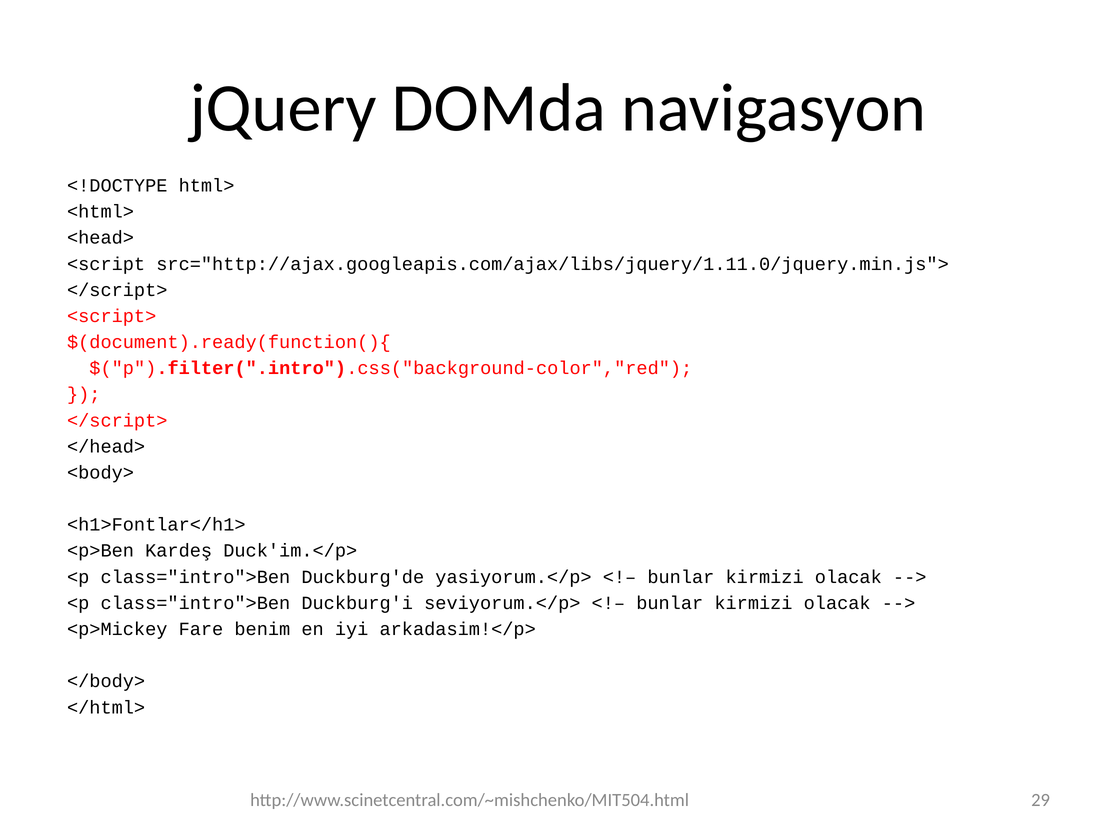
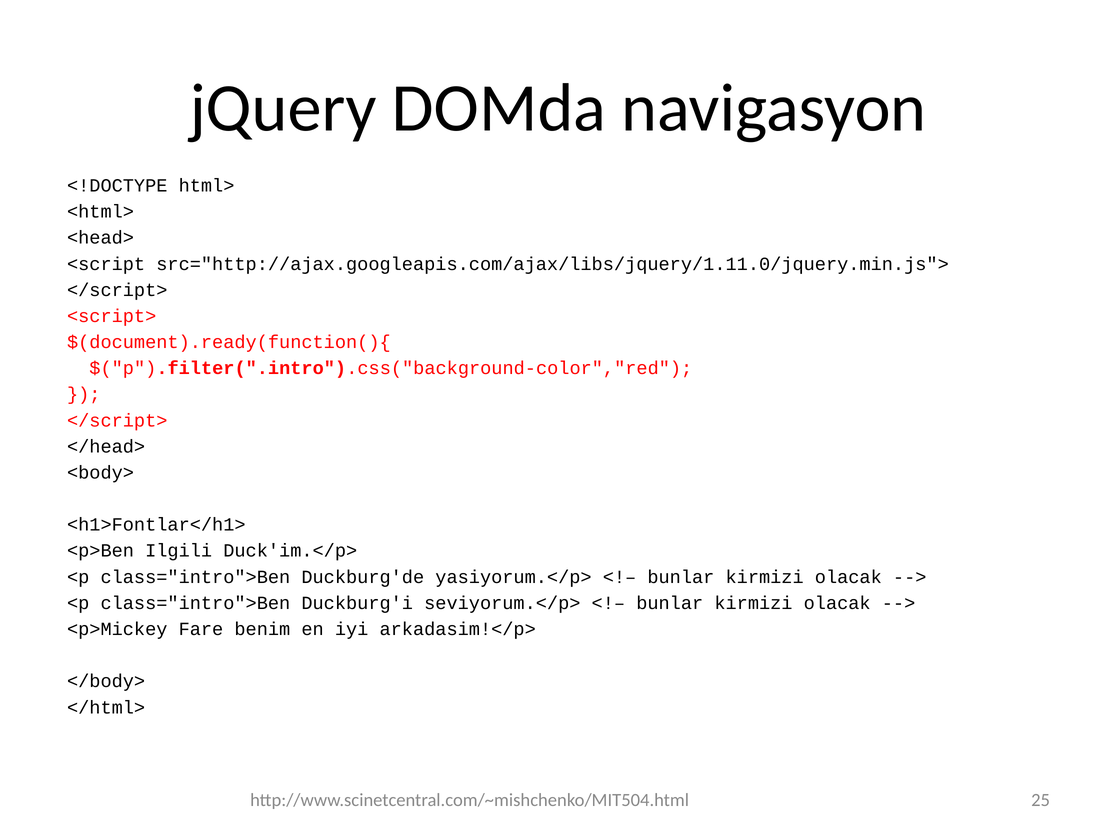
Kardeş: Kardeş -> Ilgili
29: 29 -> 25
